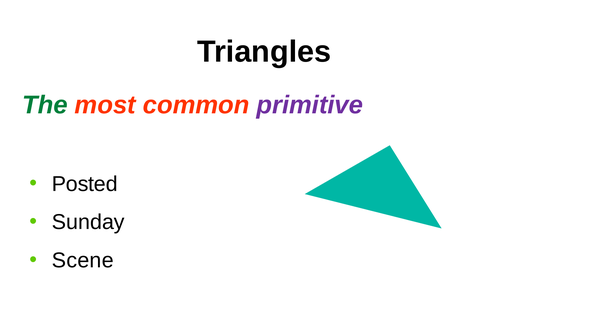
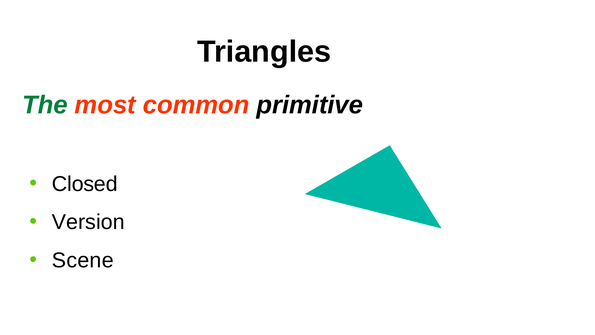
primitive colour: purple -> black
Posted: Posted -> Closed
Sunday: Sunday -> Version
